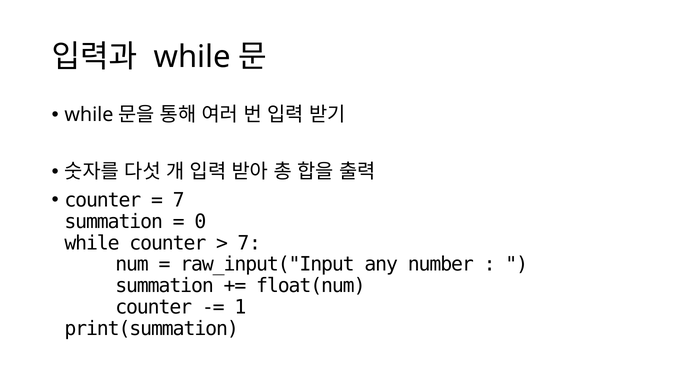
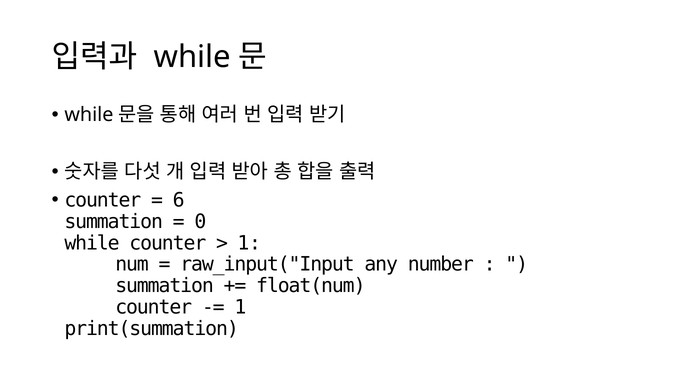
7 at (179, 200): 7 -> 6
7 at (249, 243): 7 -> 1
